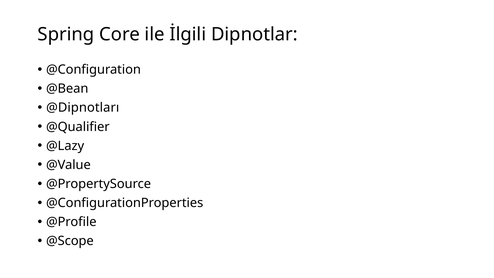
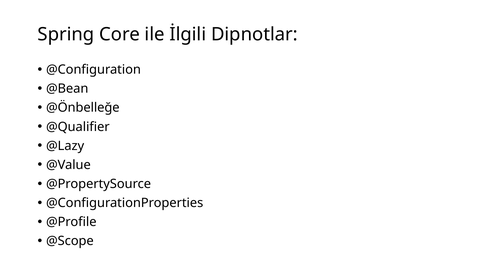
@Dipnotları: @Dipnotları -> @Önbelleğe
